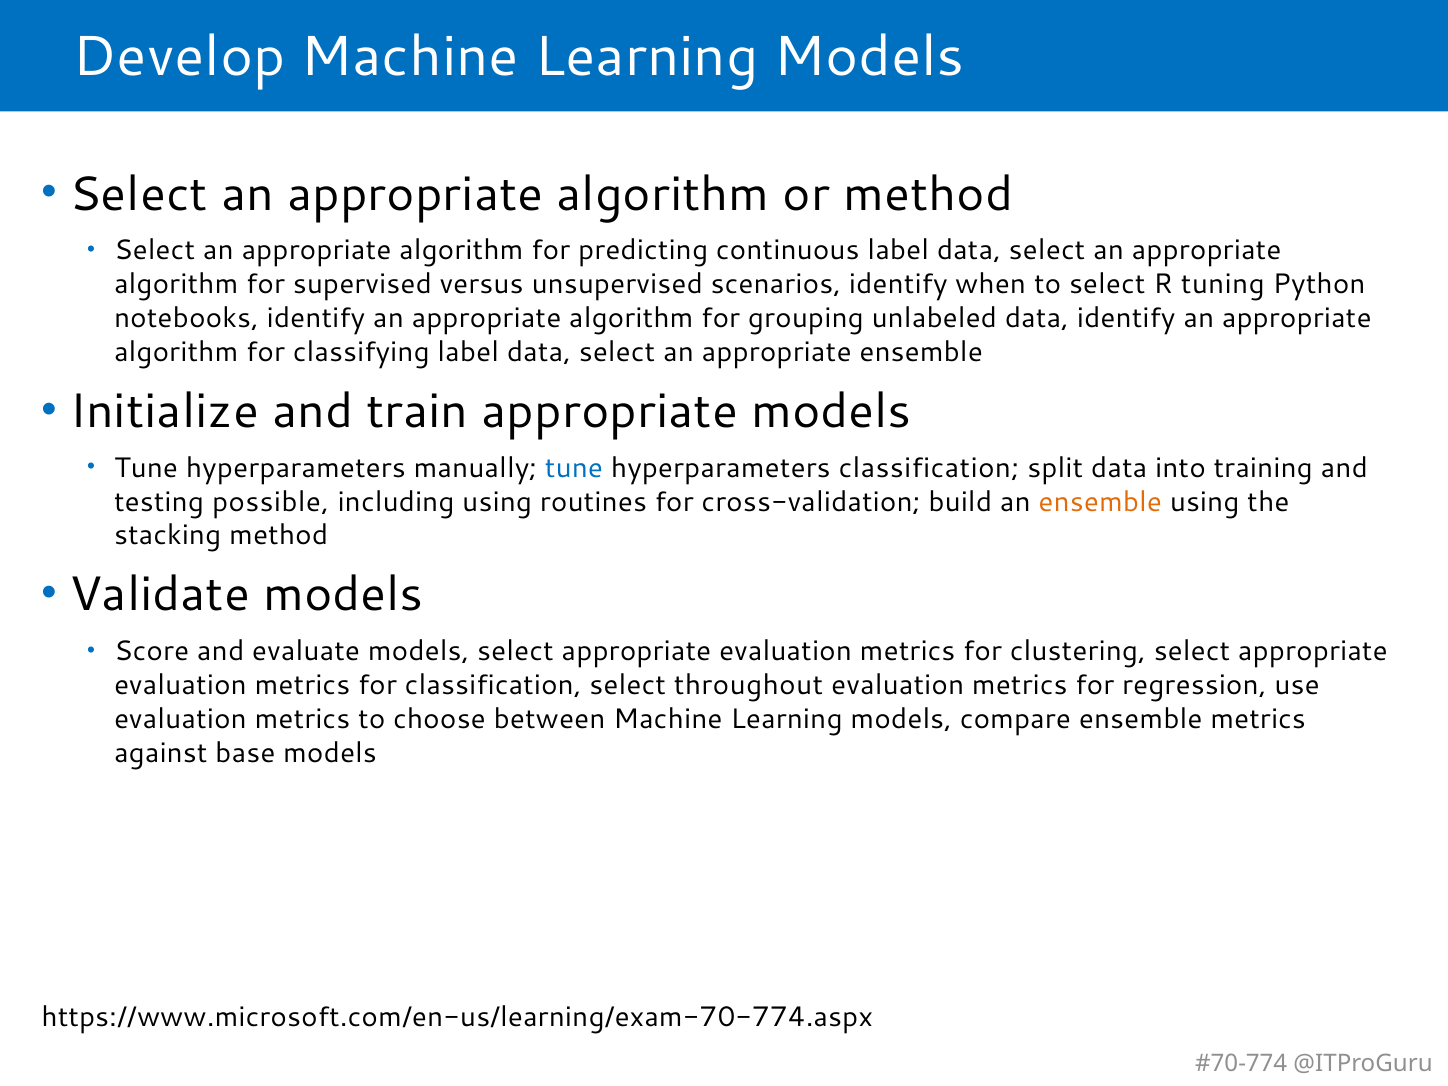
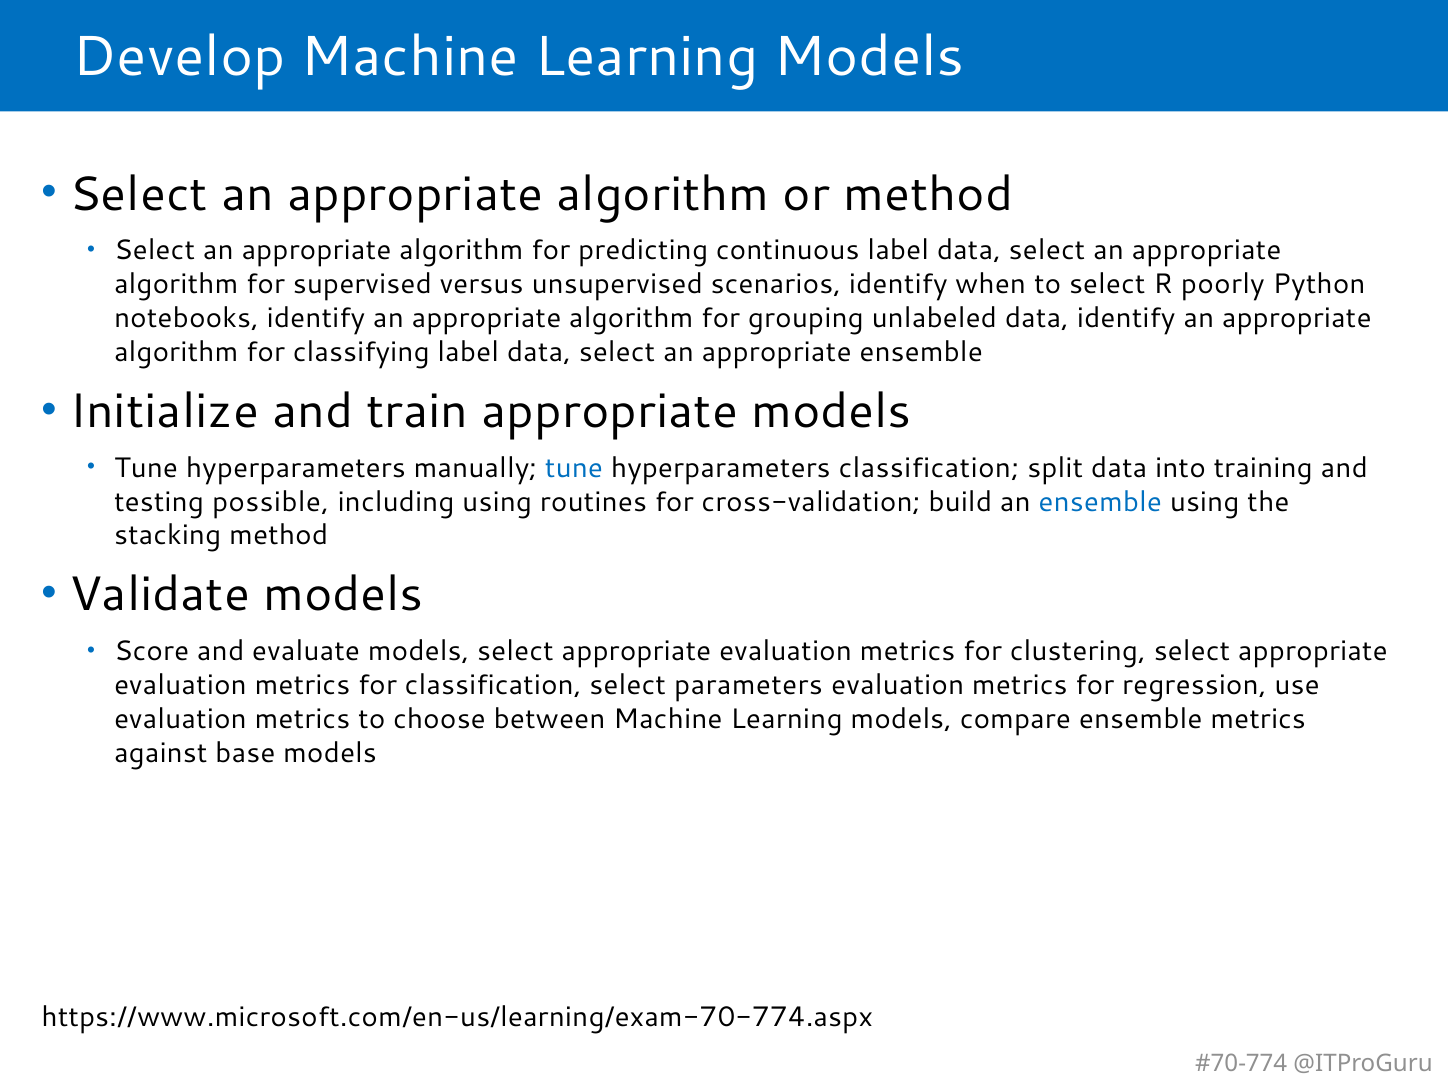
tuning: tuning -> poorly
ensemble at (1100, 502) colour: orange -> blue
throughout: throughout -> parameters
